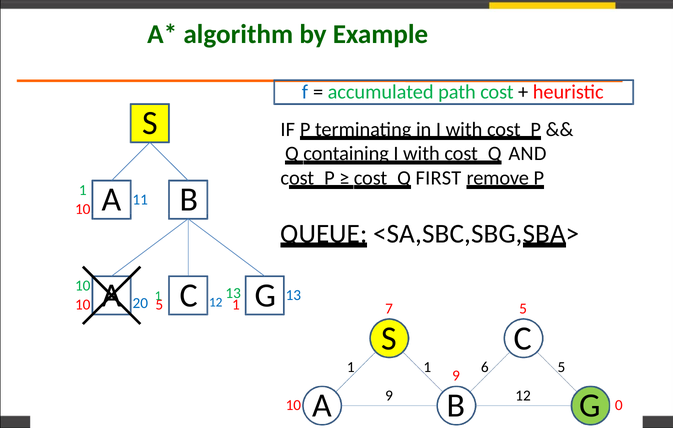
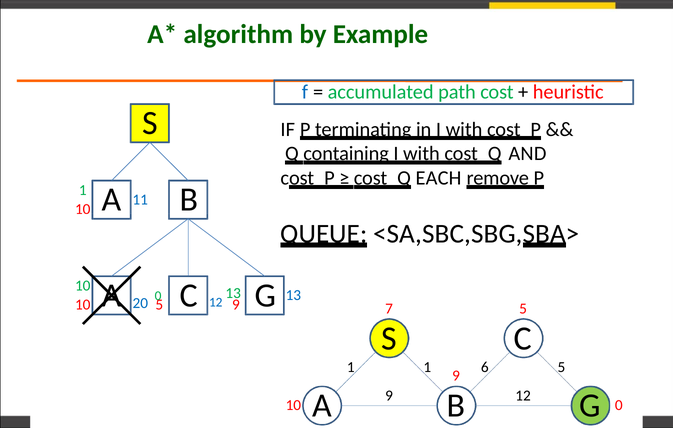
FIRST: FIRST -> EACH
1 at (158, 296): 1 -> 0
5 1: 1 -> 9
